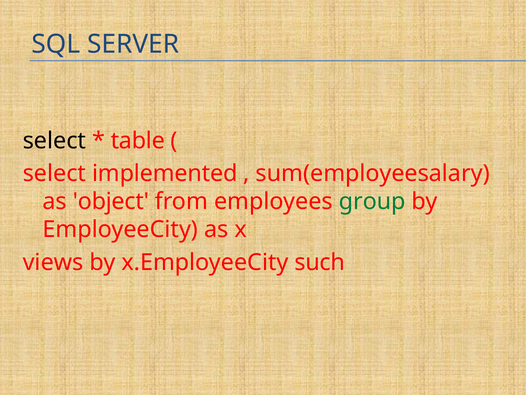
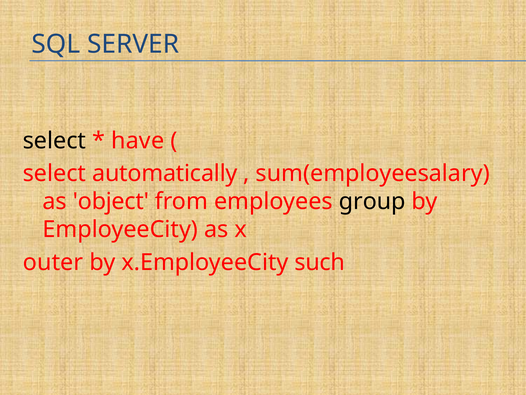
table: table -> have
implemented: implemented -> automatically
group colour: green -> black
views: views -> outer
